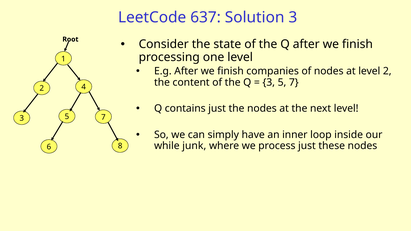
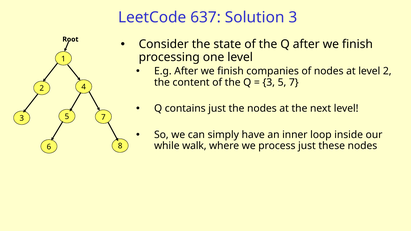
junk: junk -> walk
